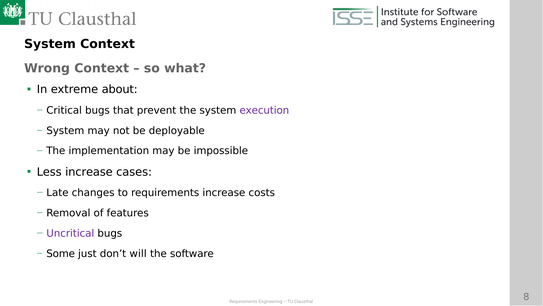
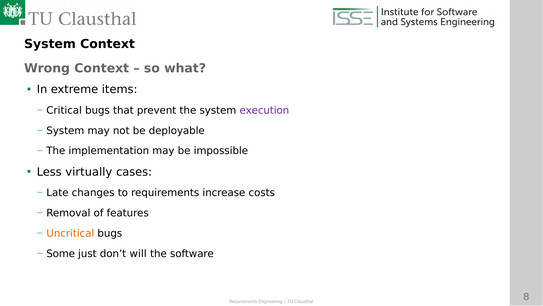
about: about -> items
Less increase: increase -> virtually
Uncritical colour: purple -> orange
